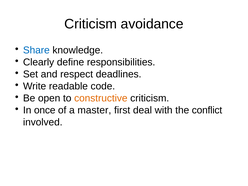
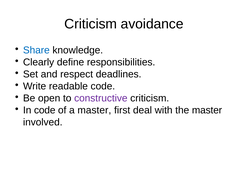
constructive colour: orange -> purple
In once: once -> code
the conflict: conflict -> master
